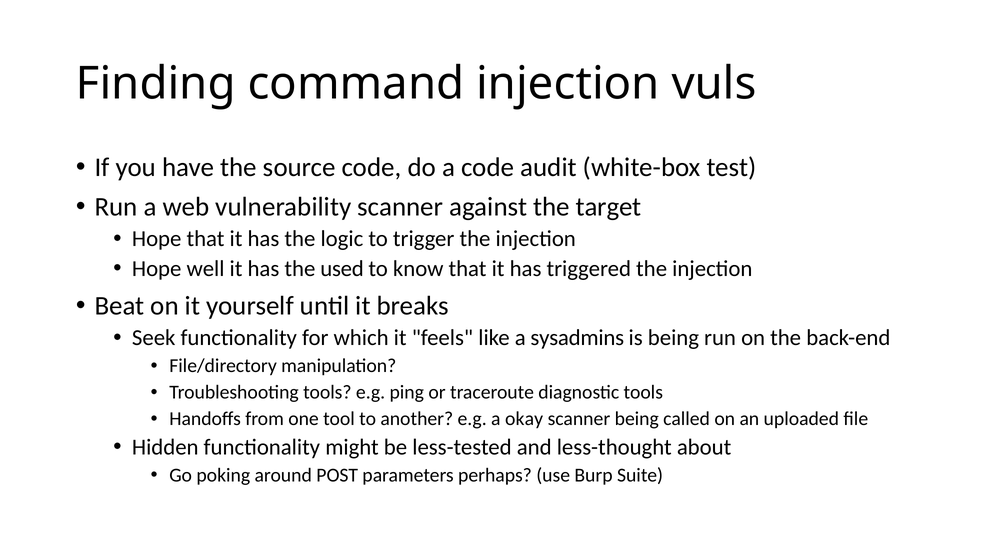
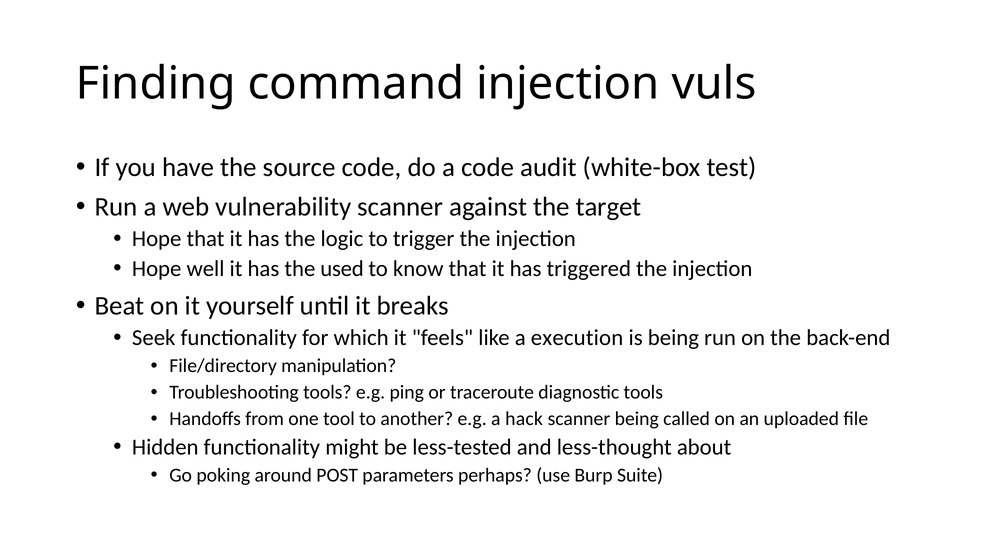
sysadmins: sysadmins -> execution
okay: okay -> hack
